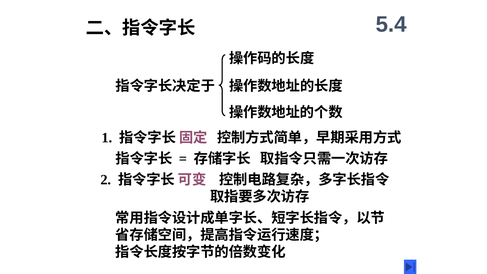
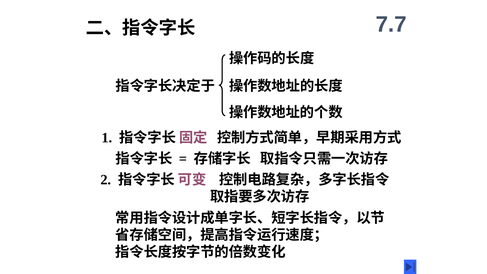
5.4: 5.4 -> 7.7
